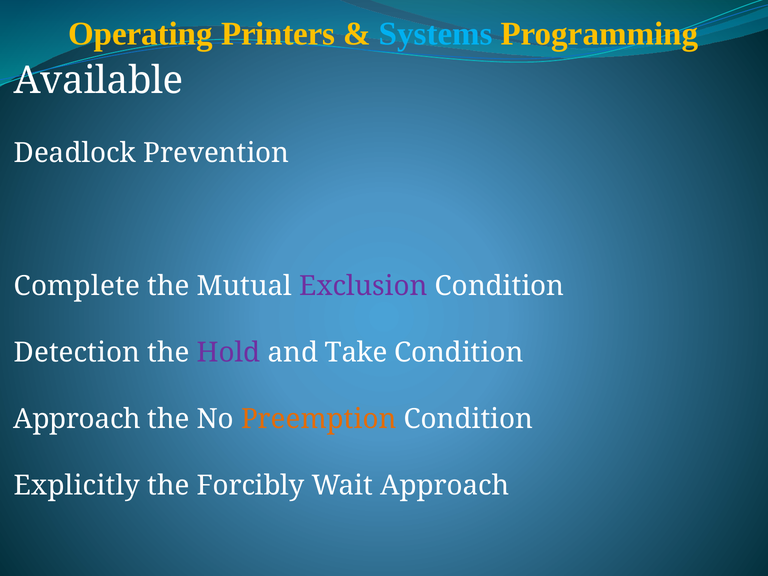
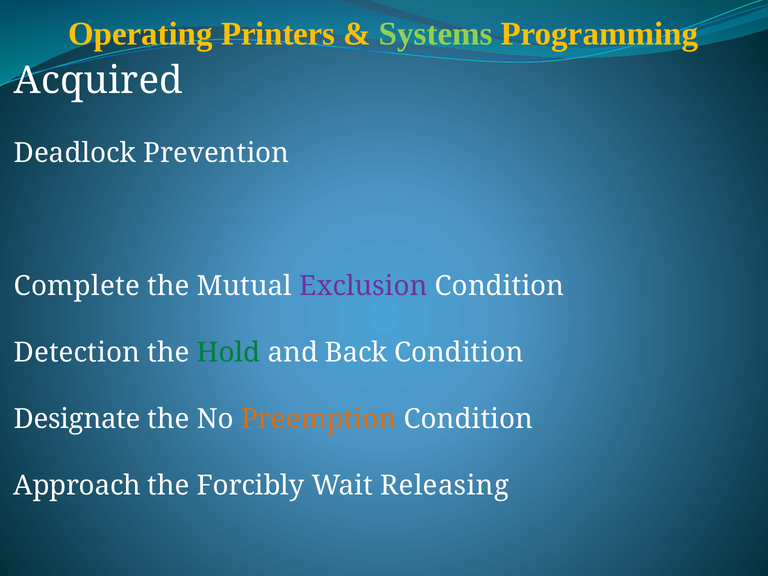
Systems colour: light blue -> light green
Available: Available -> Acquired
Hold colour: purple -> green
Take: Take -> Back
Approach at (77, 419): Approach -> Designate
Explicitly: Explicitly -> Approach
Wait Approach: Approach -> Releasing
